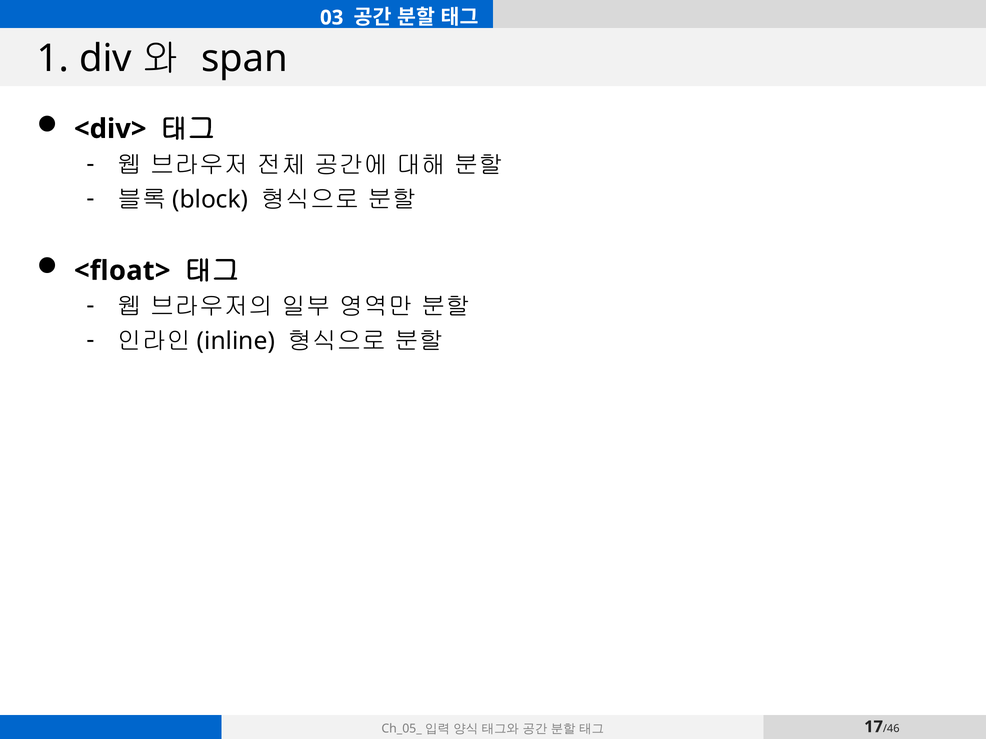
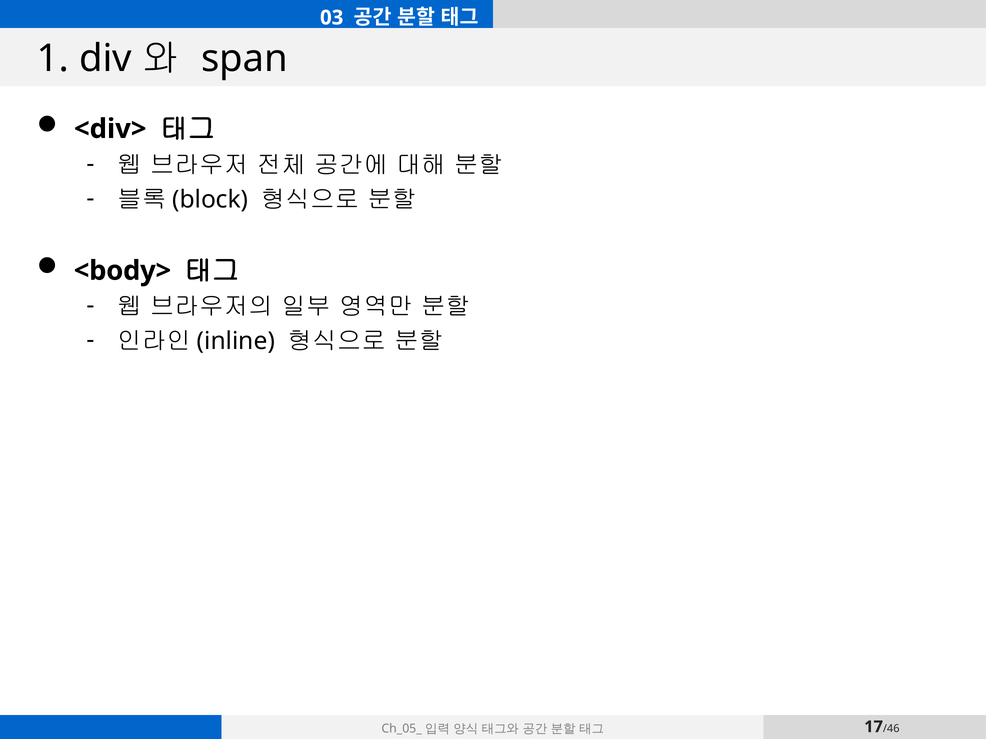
<float>: <float> -> <body>
